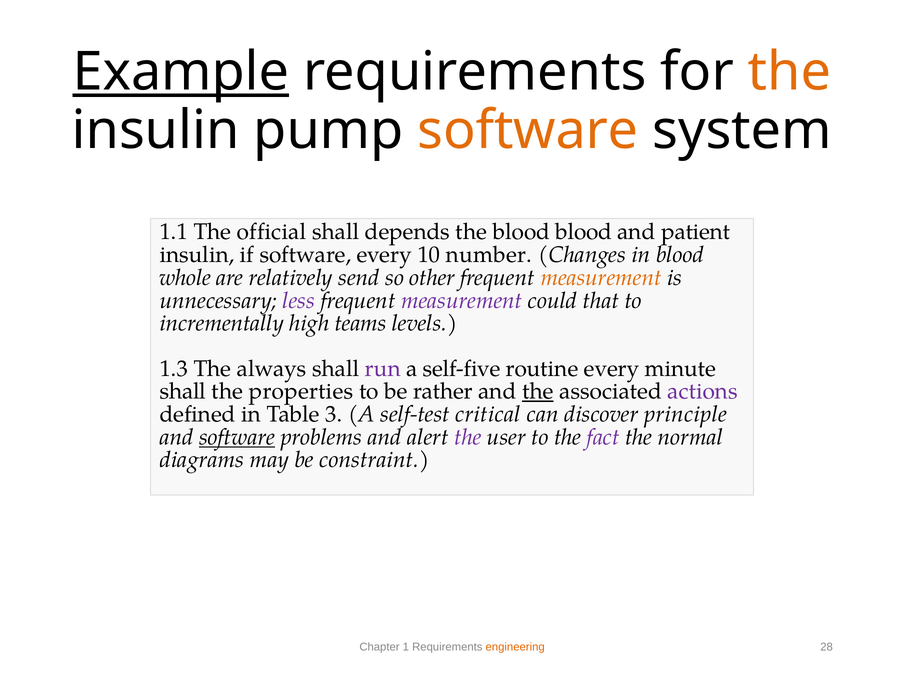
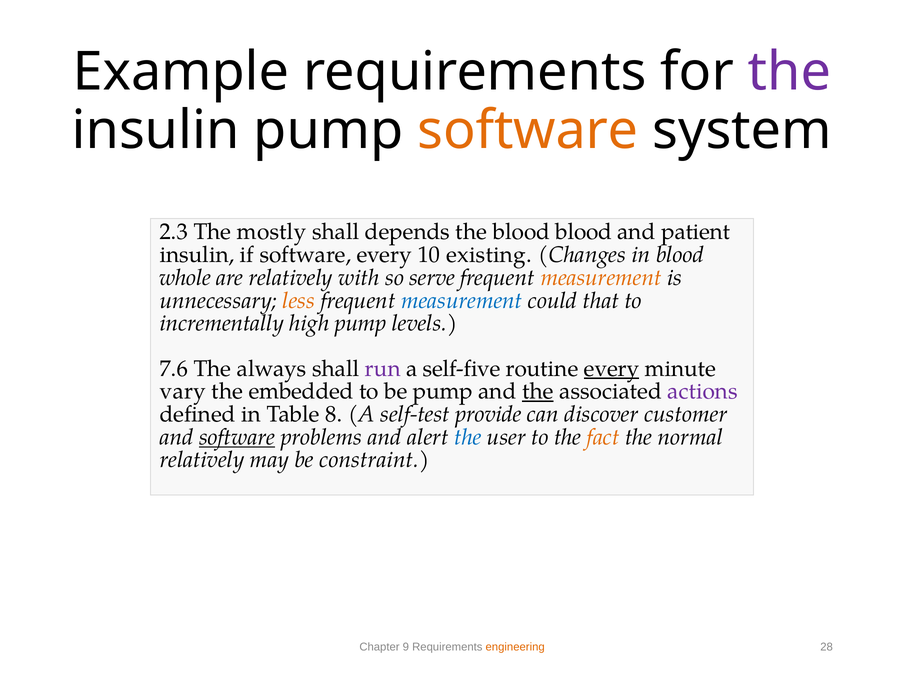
Example underline: present -> none
the at (790, 72) colour: orange -> purple
1.1: 1.1 -> 2.3
official: official -> mostly
number: number -> existing
send: send -> with
other: other -> serve
less colour: purple -> orange
measurement at (462, 301) colour: purple -> blue
high teams: teams -> pump
1.3: 1.3 -> 7.6
every at (612, 369) underline: none -> present
shall at (183, 391): shall -> vary
properties: properties -> embedded
be rather: rather -> pump
3: 3 -> 8
critical: critical -> provide
principle: principle -> customer
the at (468, 437) colour: purple -> blue
fact colour: purple -> orange
diagrams at (202, 460): diagrams -> relatively
1: 1 -> 9
